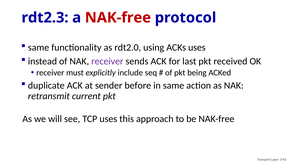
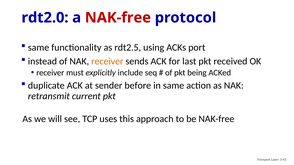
rdt2.3: rdt2.3 -> rdt2.0
rdt2.0: rdt2.0 -> rdt2.5
ACKs uses: uses -> port
receiver at (107, 61) colour: purple -> orange
